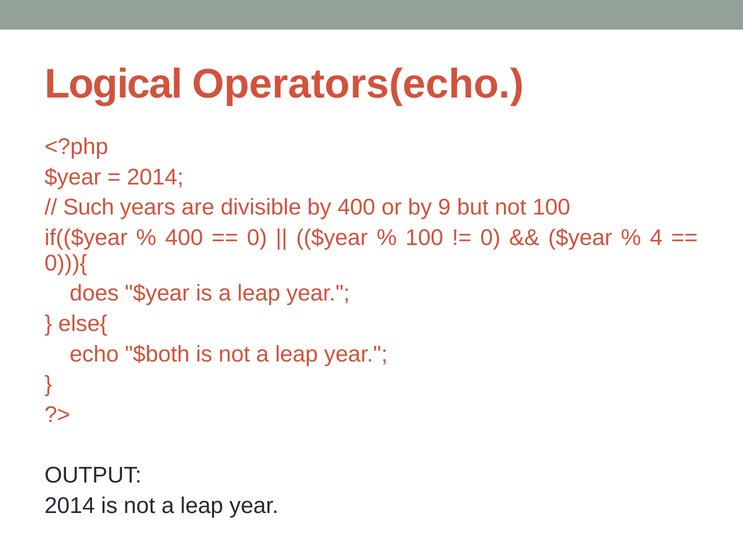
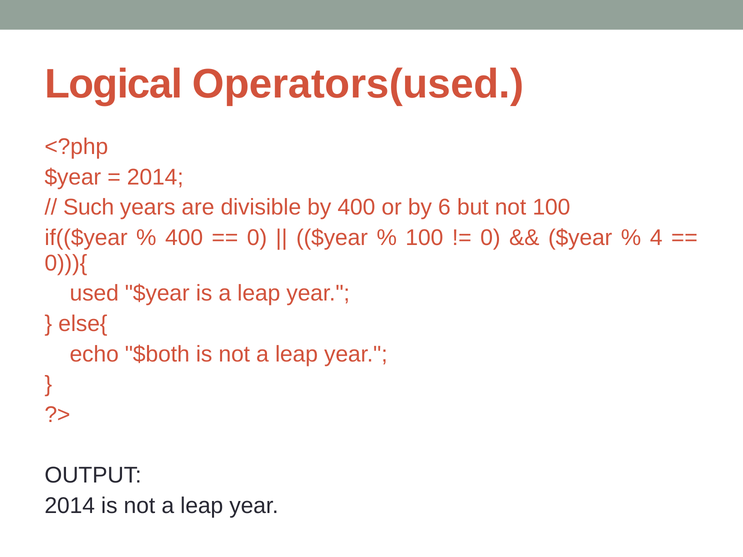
Operators(echo: Operators(echo -> Operators(used
9: 9 -> 6
does: does -> used
